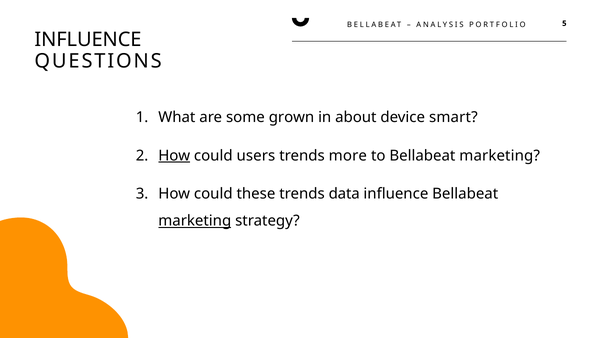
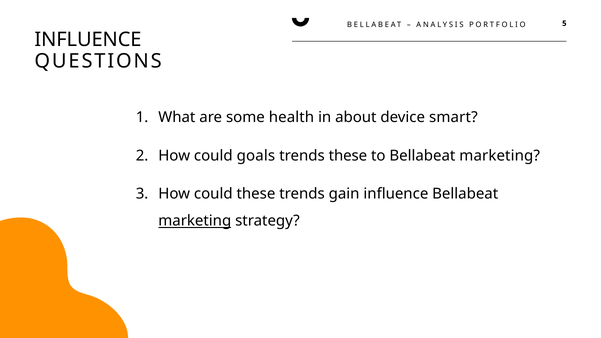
grown: grown -> health
How at (174, 156) underline: present -> none
users: users -> goals
trends more: more -> these
data: data -> gain
